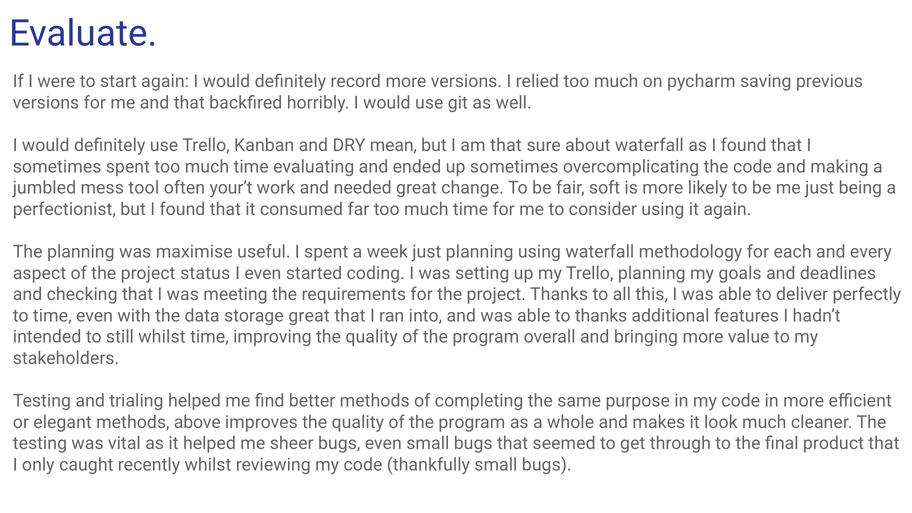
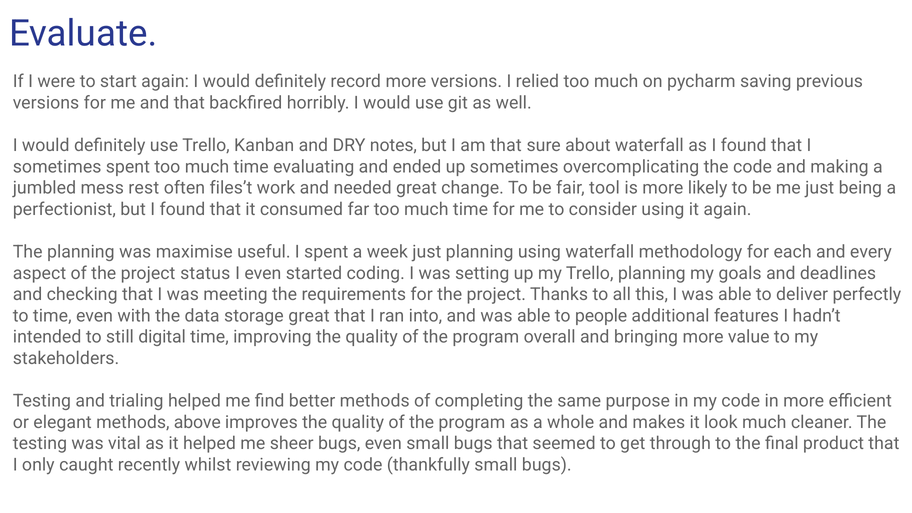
mean: mean -> notes
tool: tool -> rest
your’t: your’t -> files’t
soft: soft -> tool
to thanks: thanks -> people
still whilst: whilst -> digital
